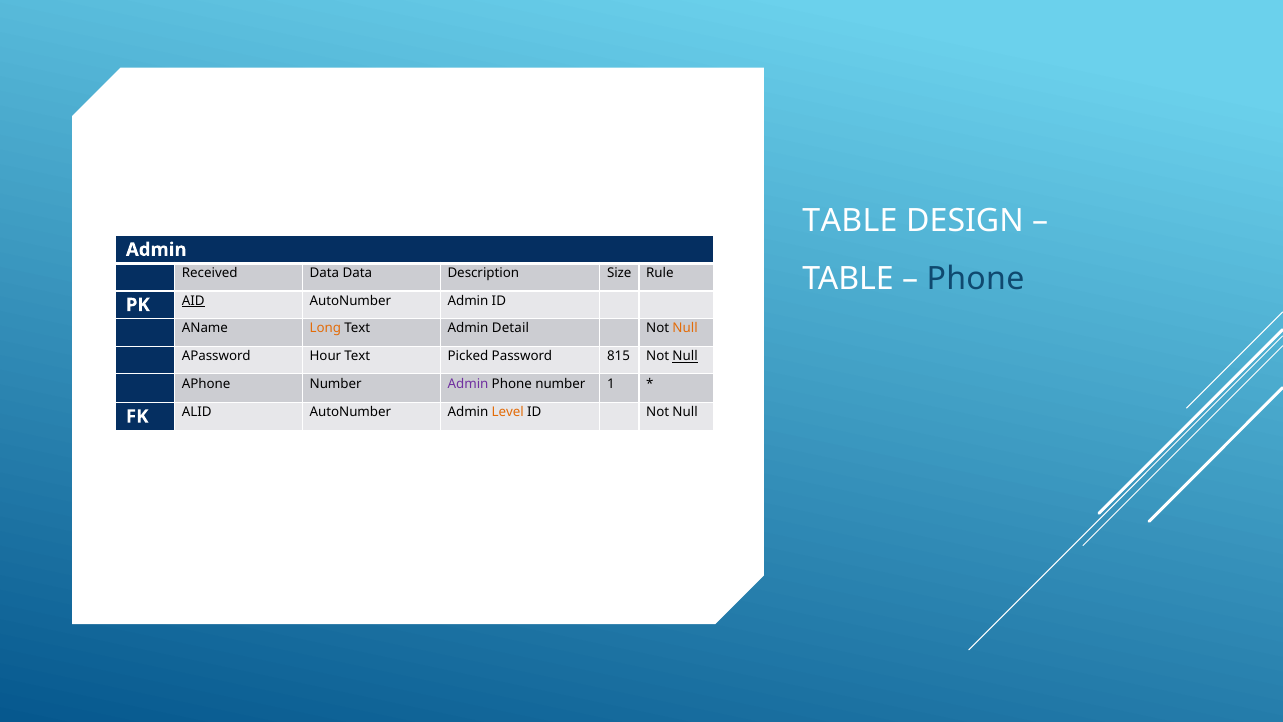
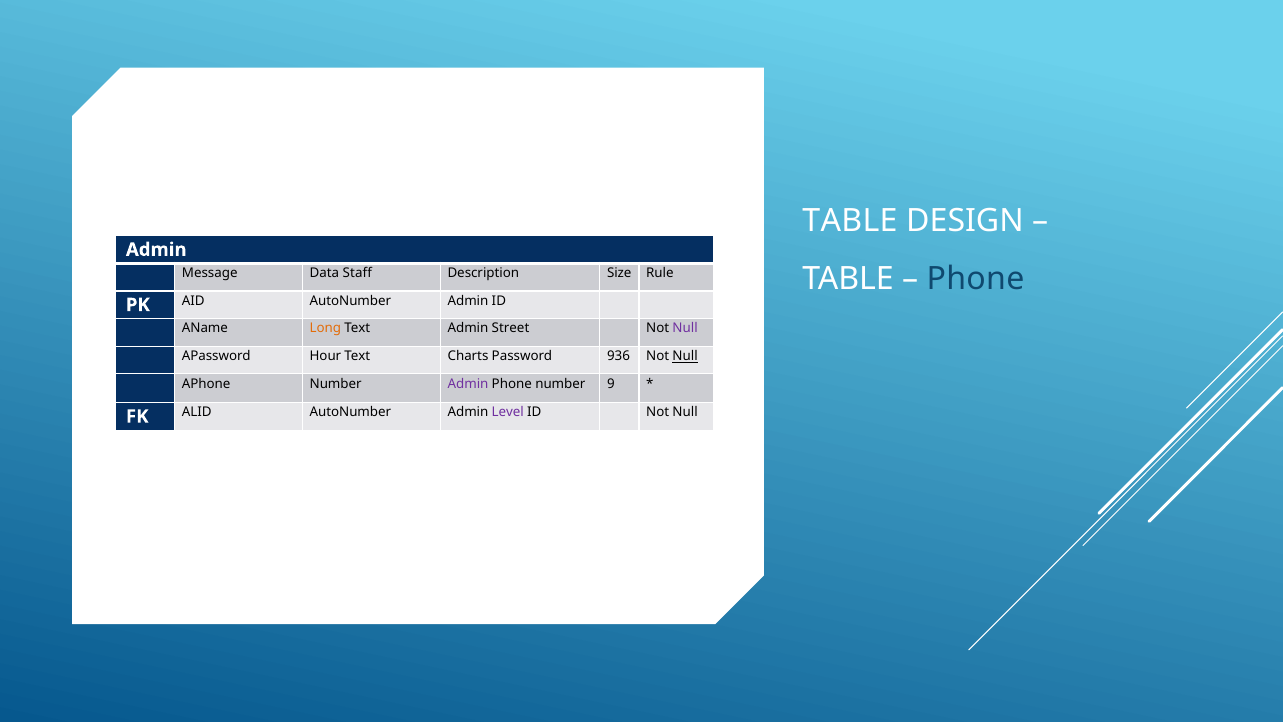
Received: Received -> Message
Data Data: Data -> Staff
AID underline: present -> none
Detail: Detail -> Street
Null at (685, 328) colour: orange -> purple
Picked: Picked -> Charts
815: 815 -> 936
1: 1 -> 9
Level colour: orange -> purple
